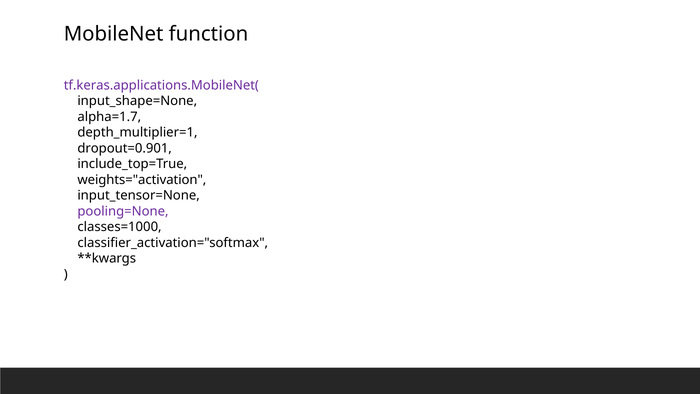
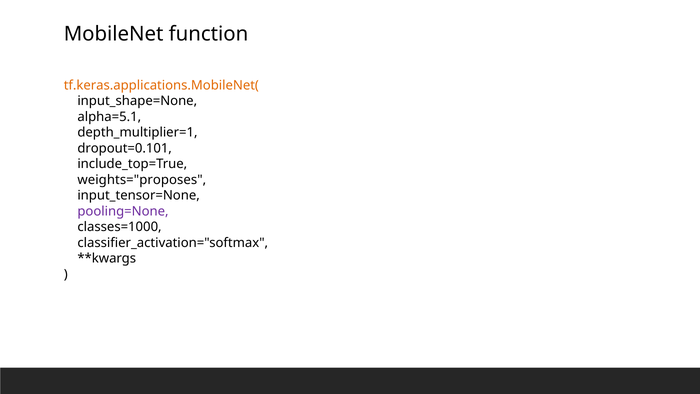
tf.keras.applications.MobileNet( colour: purple -> orange
alpha=1.7: alpha=1.7 -> alpha=5.1
dropout=0.901: dropout=0.901 -> dropout=0.101
weights="activation: weights="activation -> weights="proposes
